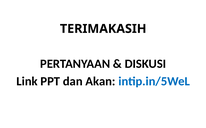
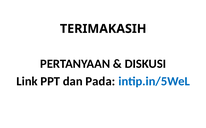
Akan: Akan -> Pada
